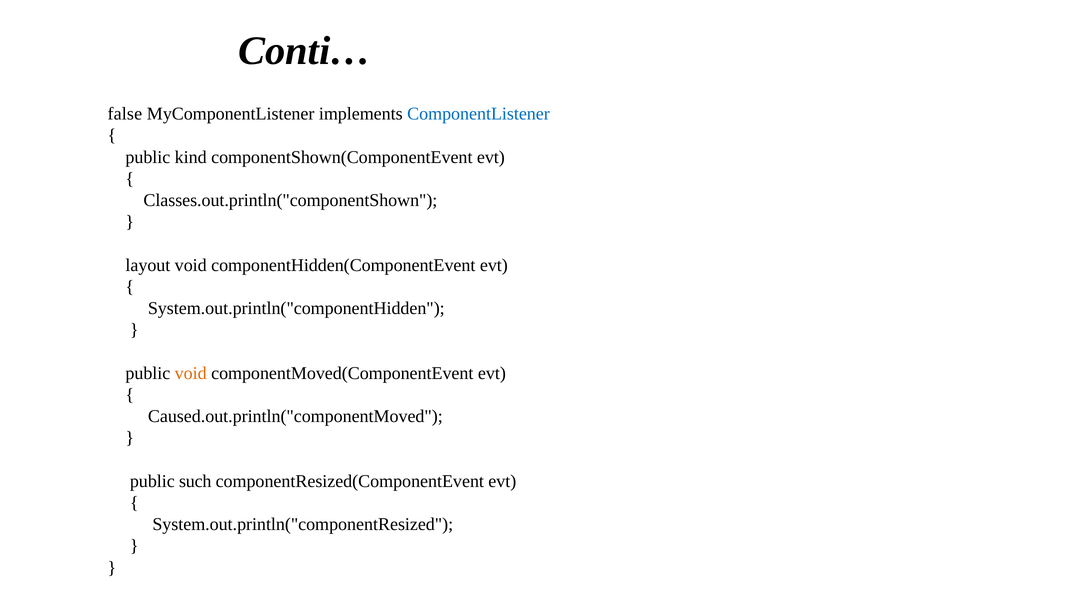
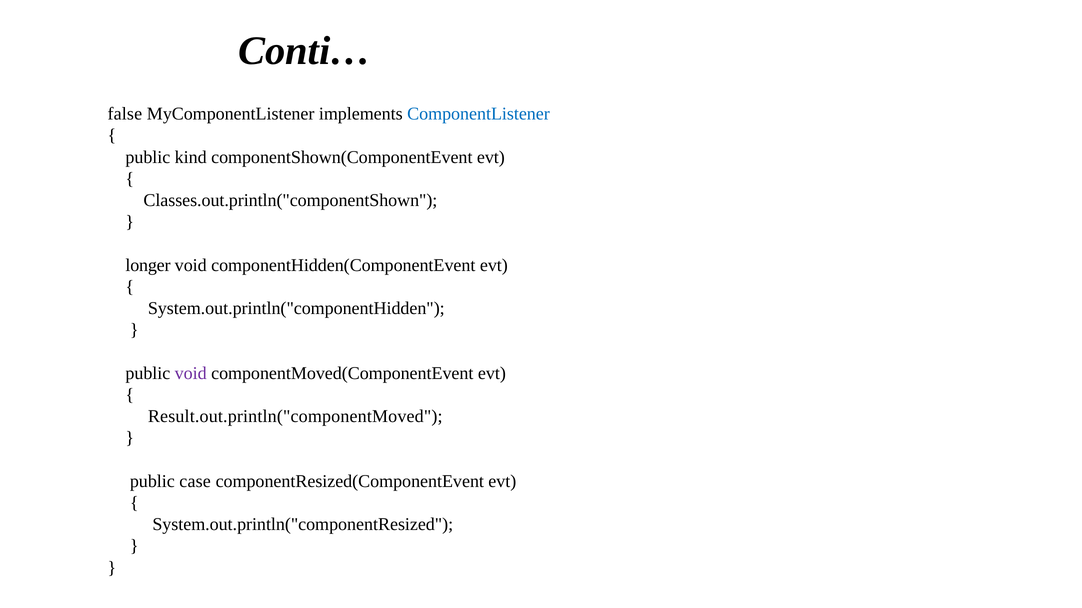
layout: layout -> longer
void at (191, 374) colour: orange -> purple
Caused.out.println("componentMoved: Caused.out.println("componentMoved -> Result.out.println("componentMoved
such: such -> case
